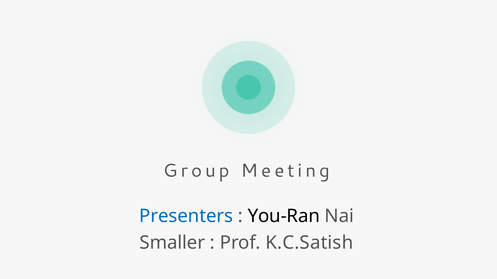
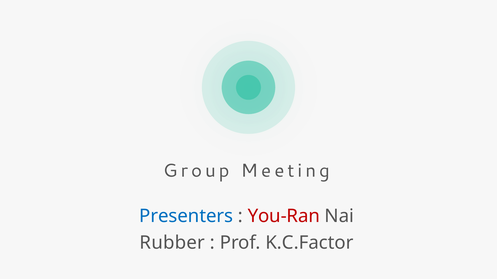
You-Ran colour: black -> red
Smaller: Smaller -> Rubber
K.C.Satish: K.C.Satish -> K.C.Factor
